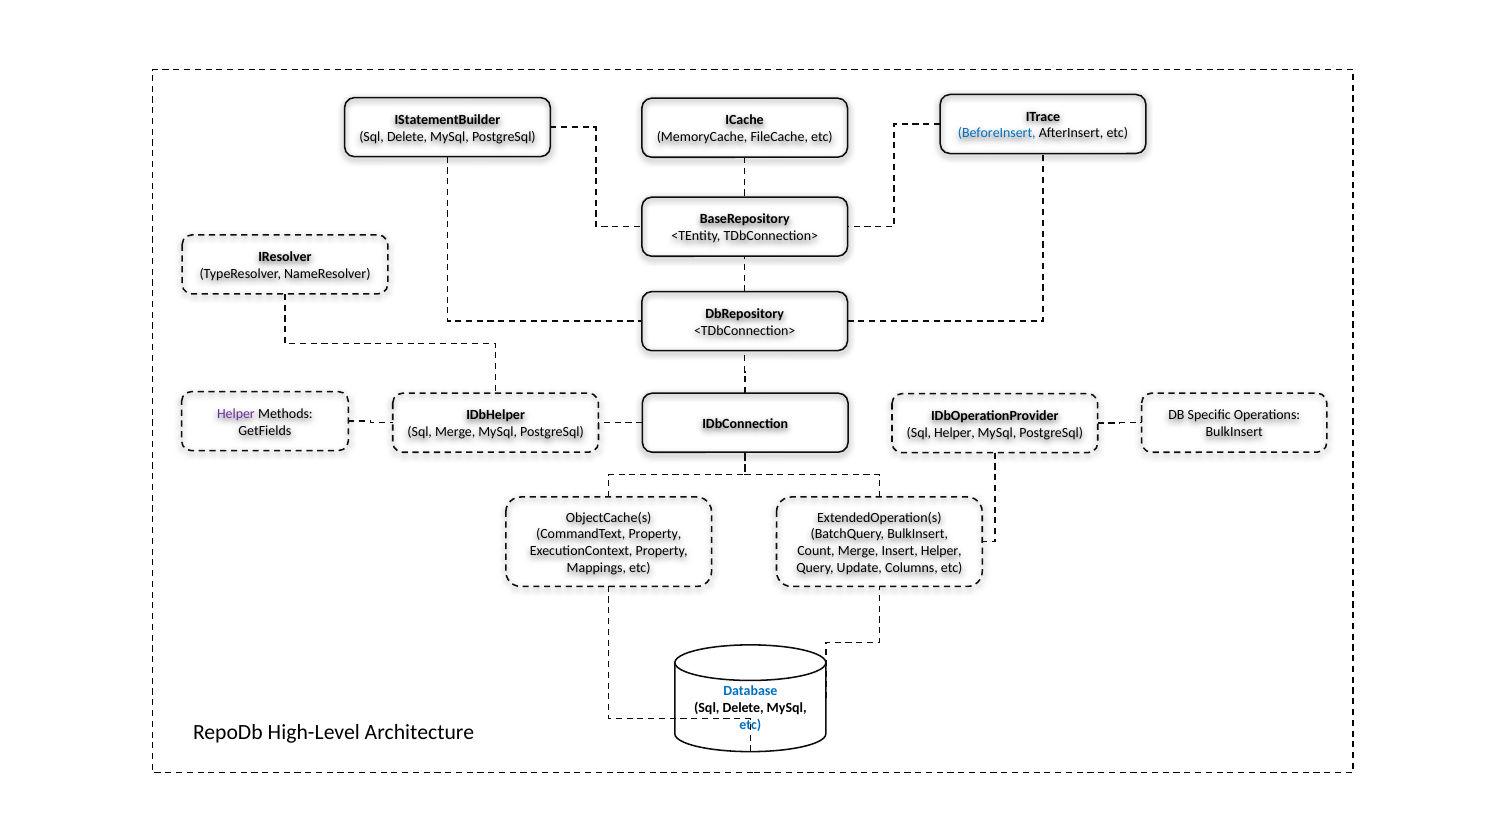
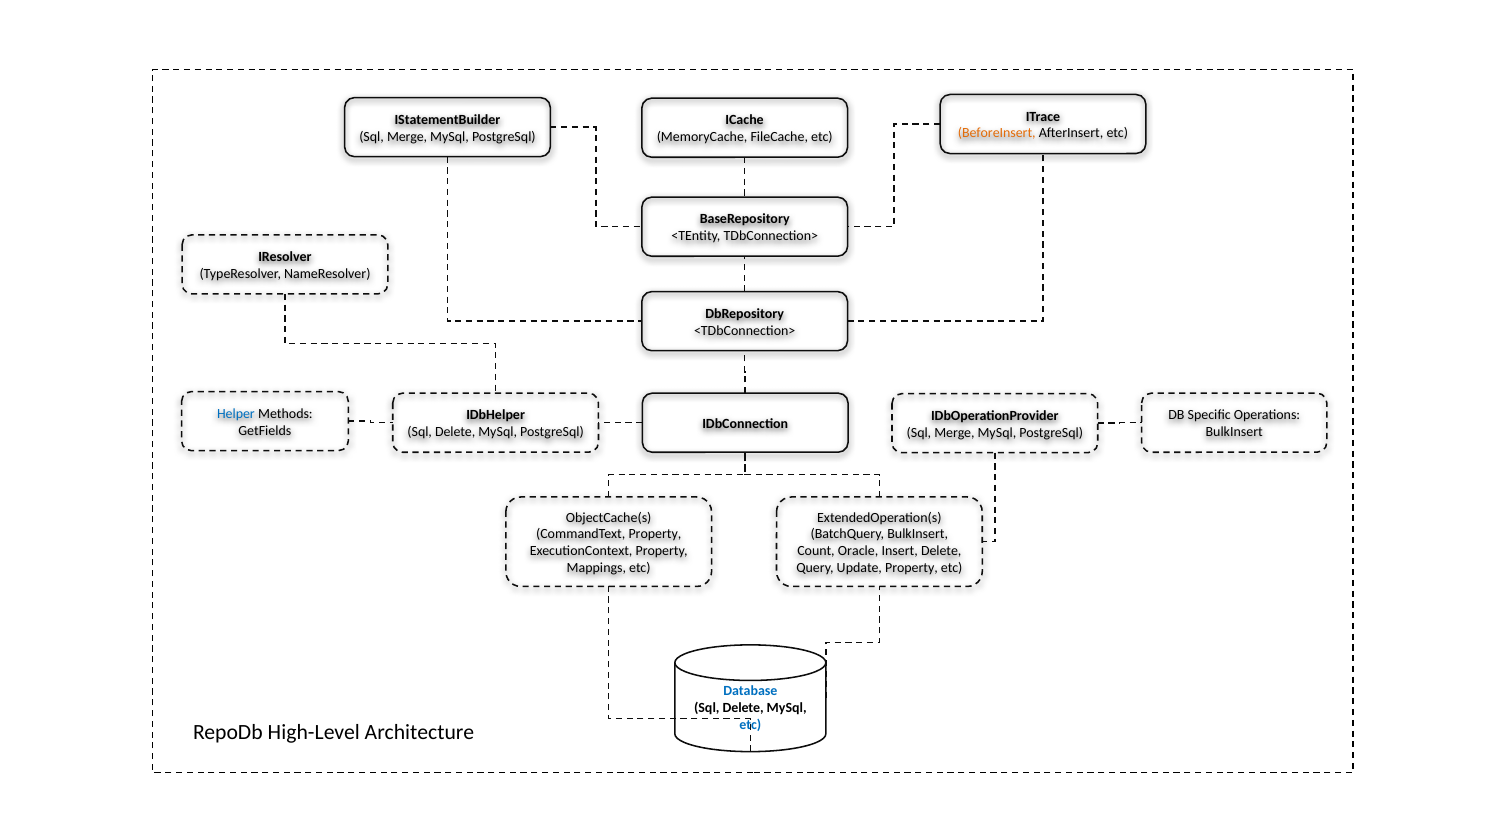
BeforeInsert colour: blue -> orange
Delete at (407, 136): Delete -> Merge
Helper at (236, 414) colour: purple -> blue
Merge at (455, 432): Merge -> Delete
Helper at (954, 433): Helper -> Merge
Count Merge: Merge -> Oracle
Insert Helper: Helper -> Delete
Update Columns: Columns -> Property
